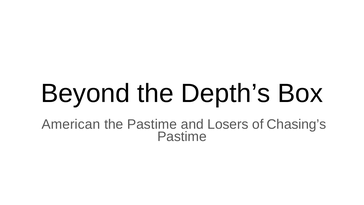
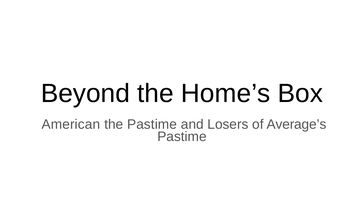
Depth’s: Depth’s -> Home’s
Chasing’s: Chasing’s -> Average’s
